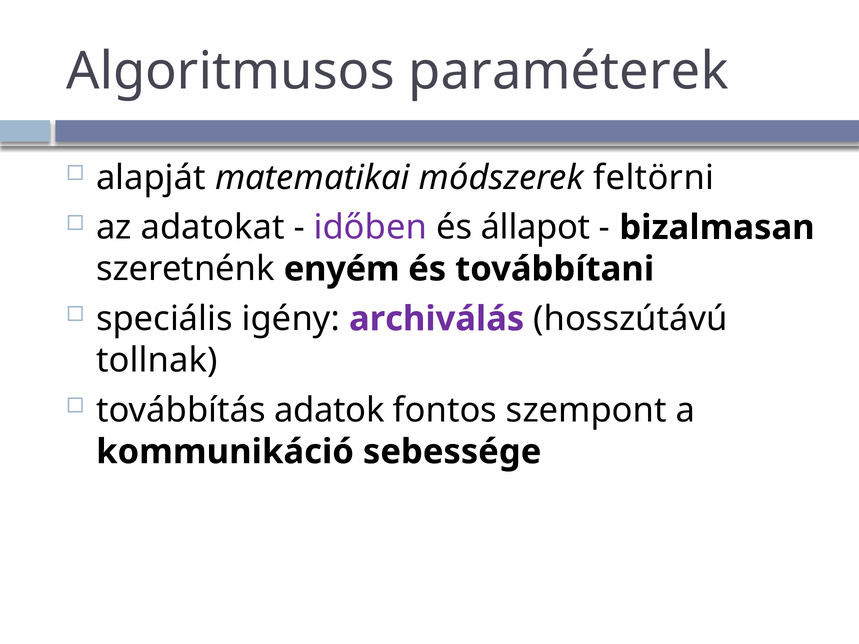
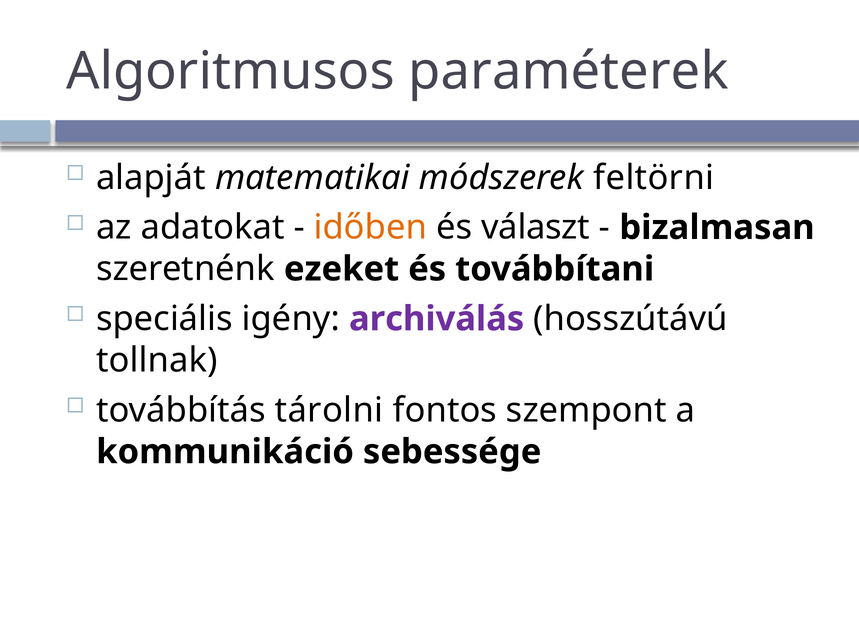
időben colour: purple -> orange
állapot: állapot -> választ
enyém: enyém -> ezeket
adatok: adatok -> tárolni
